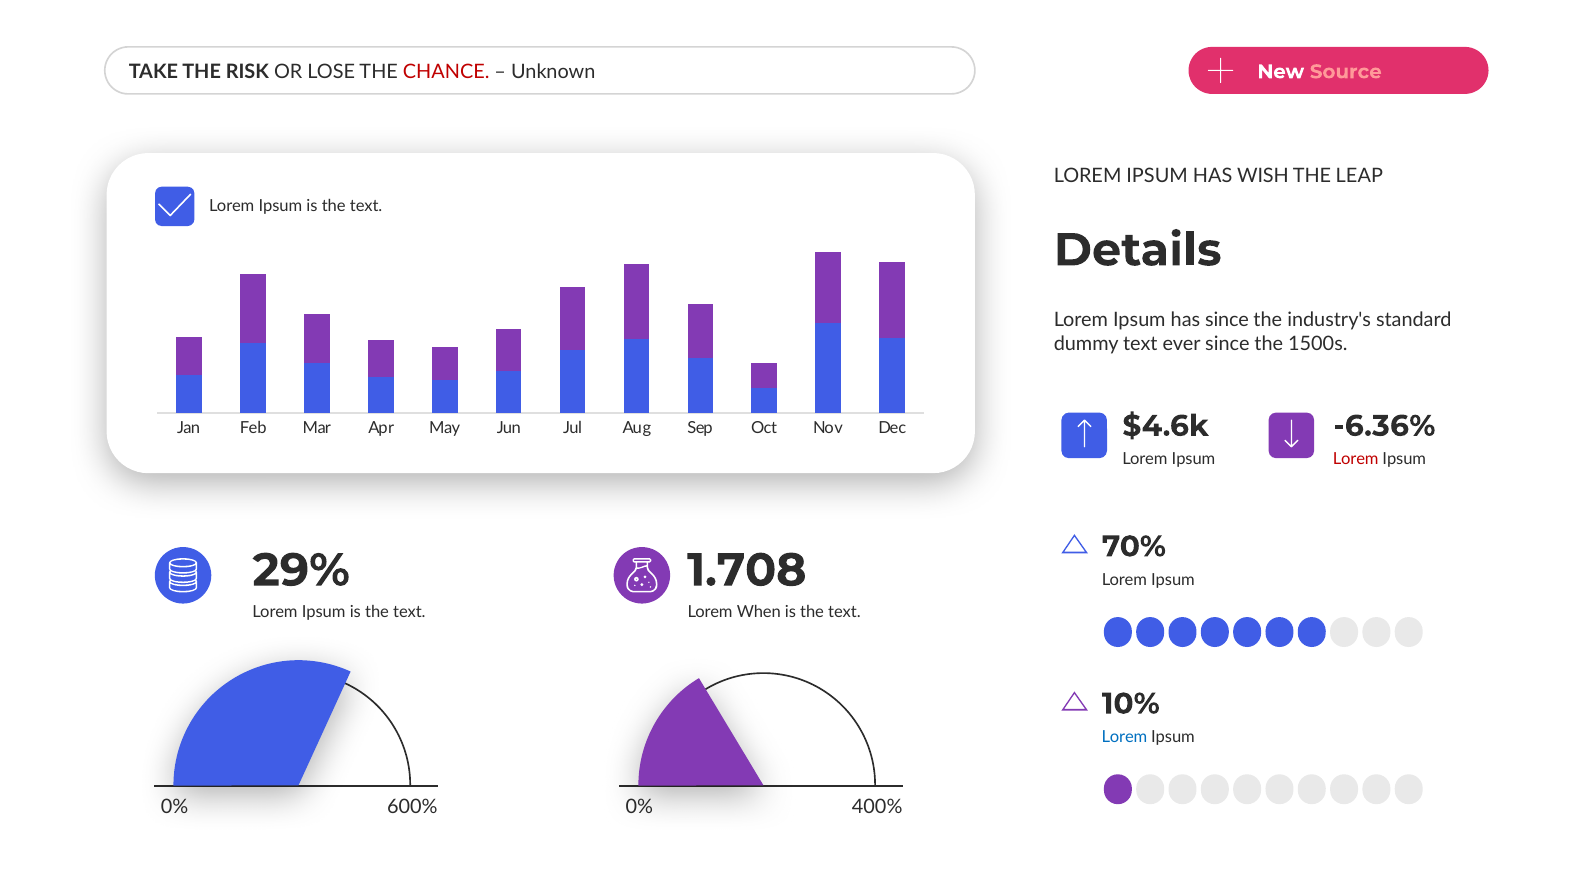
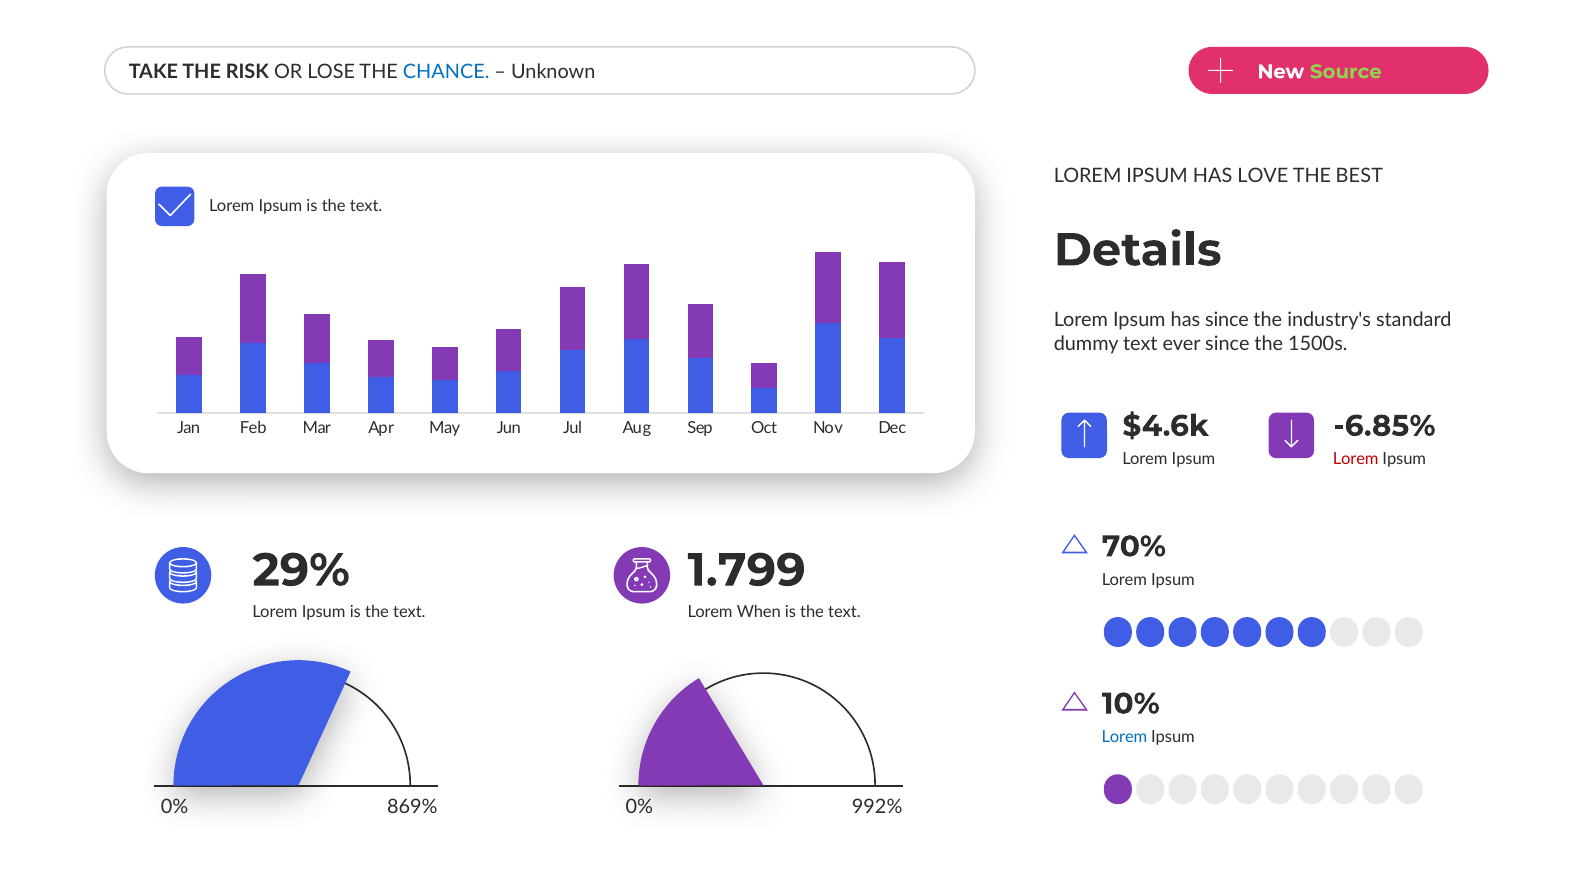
CHANCE colour: red -> blue
Source colour: pink -> light green
WISH: WISH -> LOVE
LEAP: LEAP -> BEST
-6.36%: -6.36% -> -6.85%
1.708: 1.708 -> 1.799
600%: 600% -> 869%
400%: 400% -> 992%
